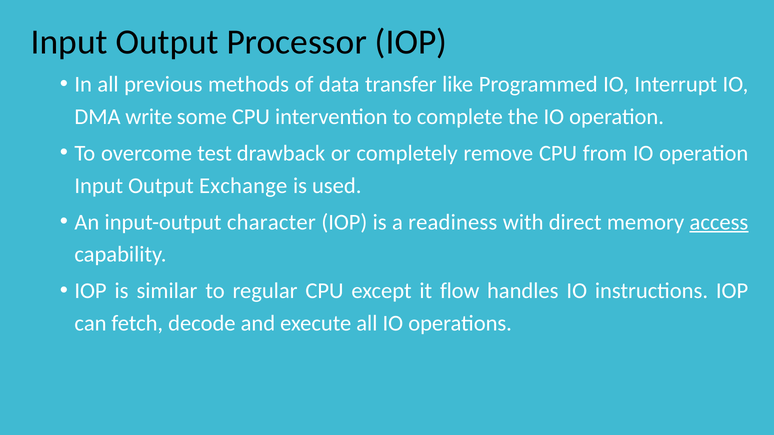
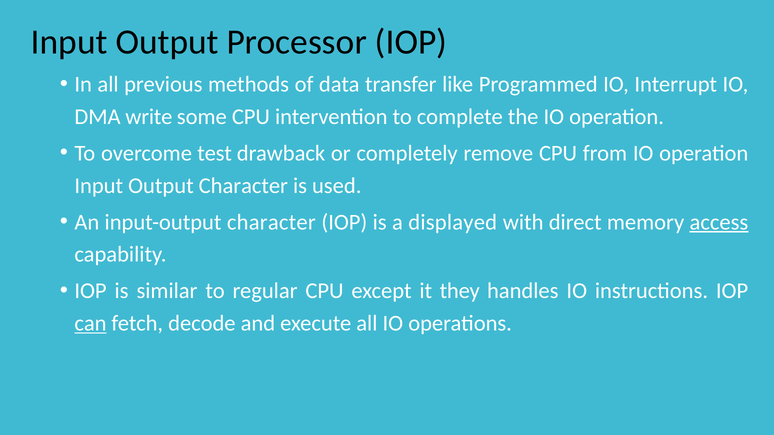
Output Exchange: Exchange -> Character
readiness: readiness -> displayed
flow: flow -> they
can underline: none -> present
